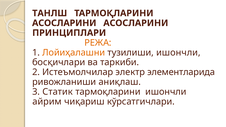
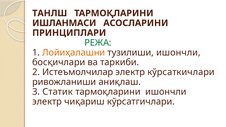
АСОСЛАРИНИ at (64, 23): АСОСЛАРИНИ -> ИШЛАНМАСИ
РЕЖА colour: orange -> green
элементларида: элементларида -> кўрсаткичлари
айрим at (47, 102): айрим -> электр
